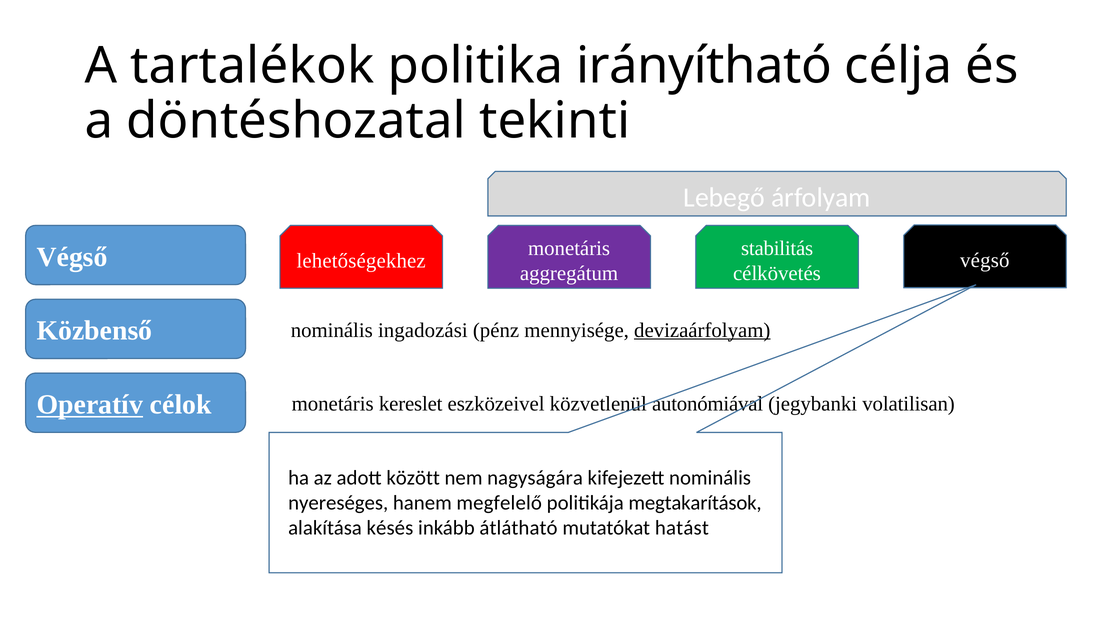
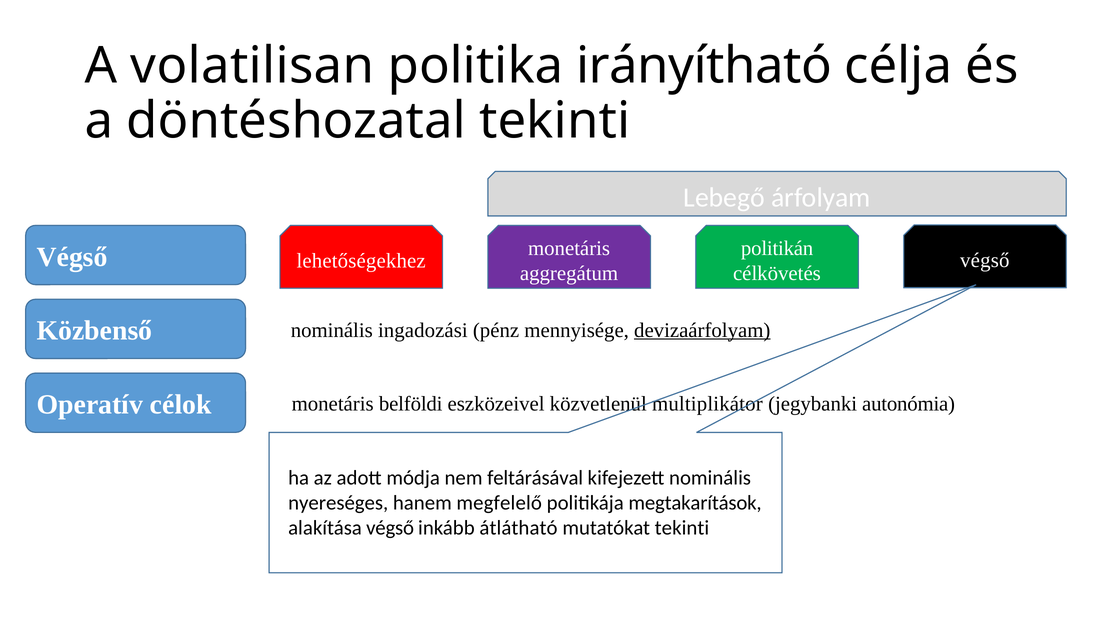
tartalékok: tartalékok -> volatilisan
stabilitás: stabilitás -> politikán
Operatív underline: present -> none
kereslet: kereslet -> belföldi
autonómiával: autonómiával -> multiplikátor
volatilisan: volatilisan -> autonómia
között: között -> módja
nagyságára: nagyságára -> feltárásával
alakítása késés: késés -> végső
mutatókat hatást: hatást -> tekinti
